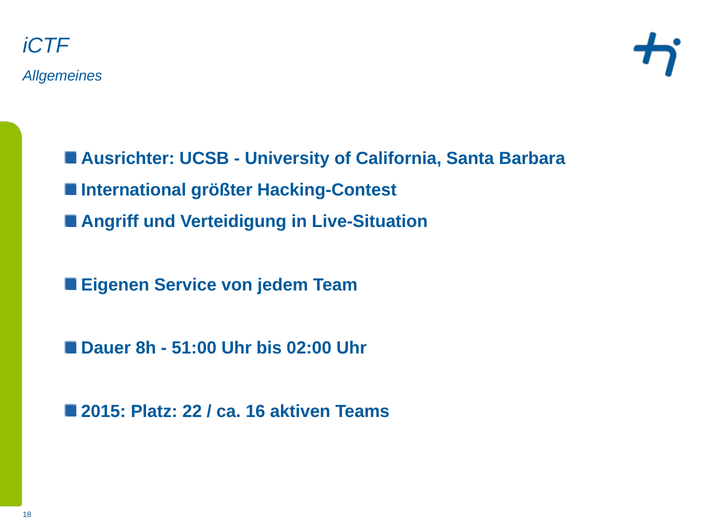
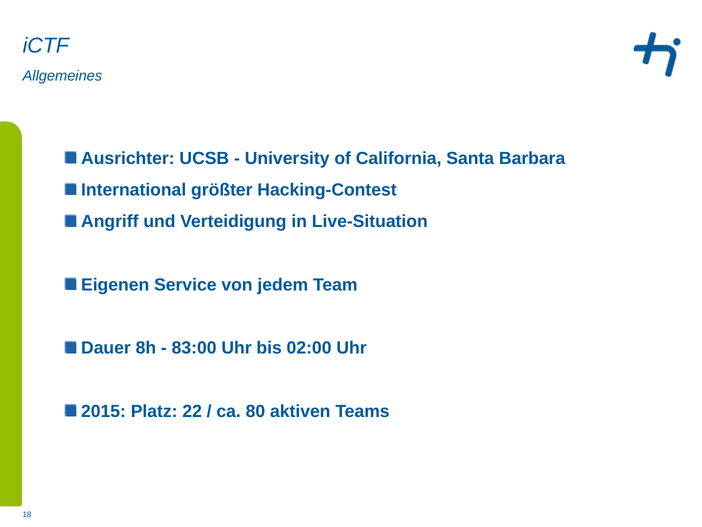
51:00: 51:00 -> 83:00
16: 16 -> 80
